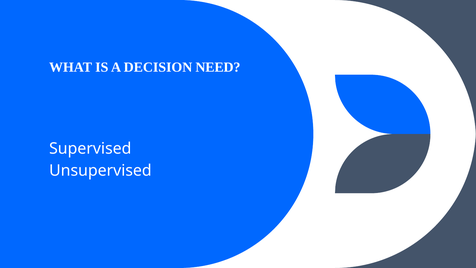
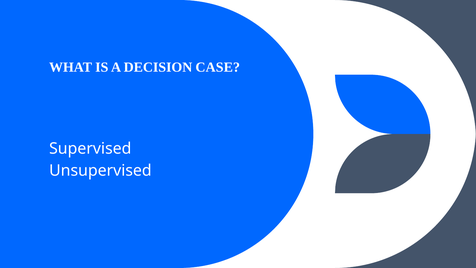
NEED: NEED -> CASE
